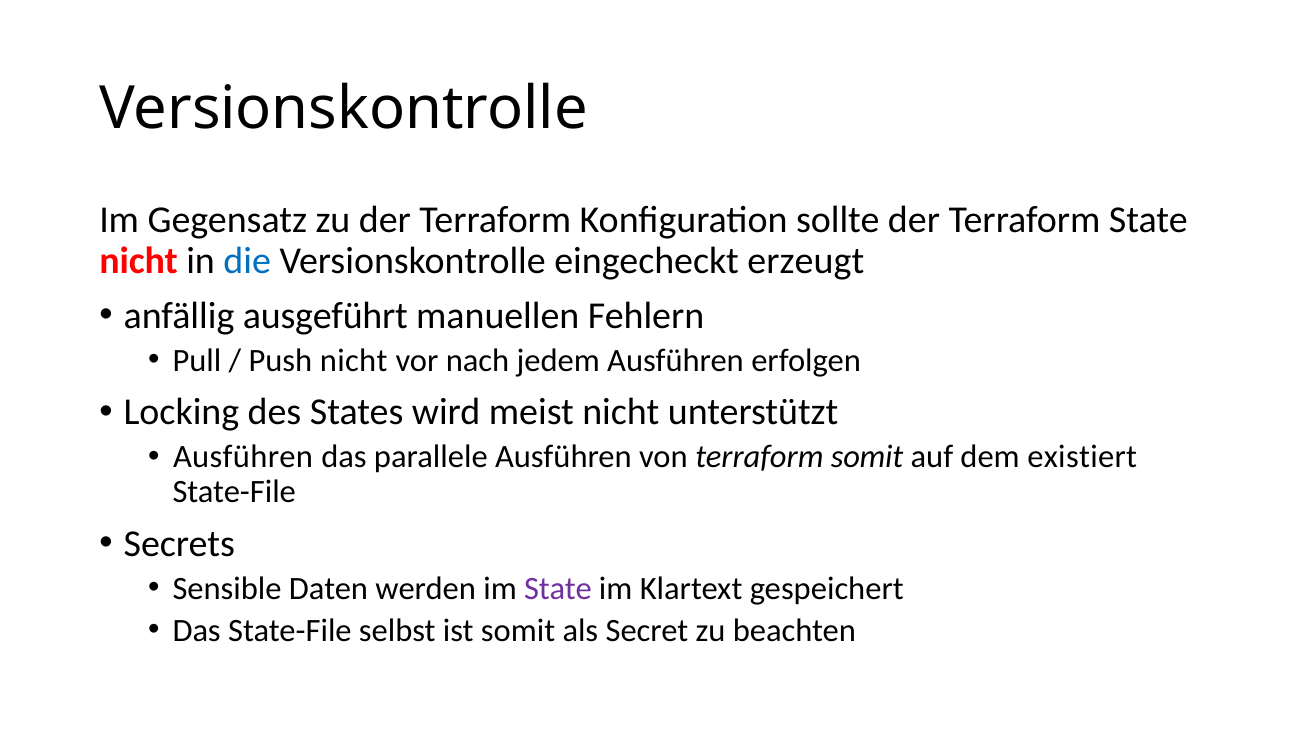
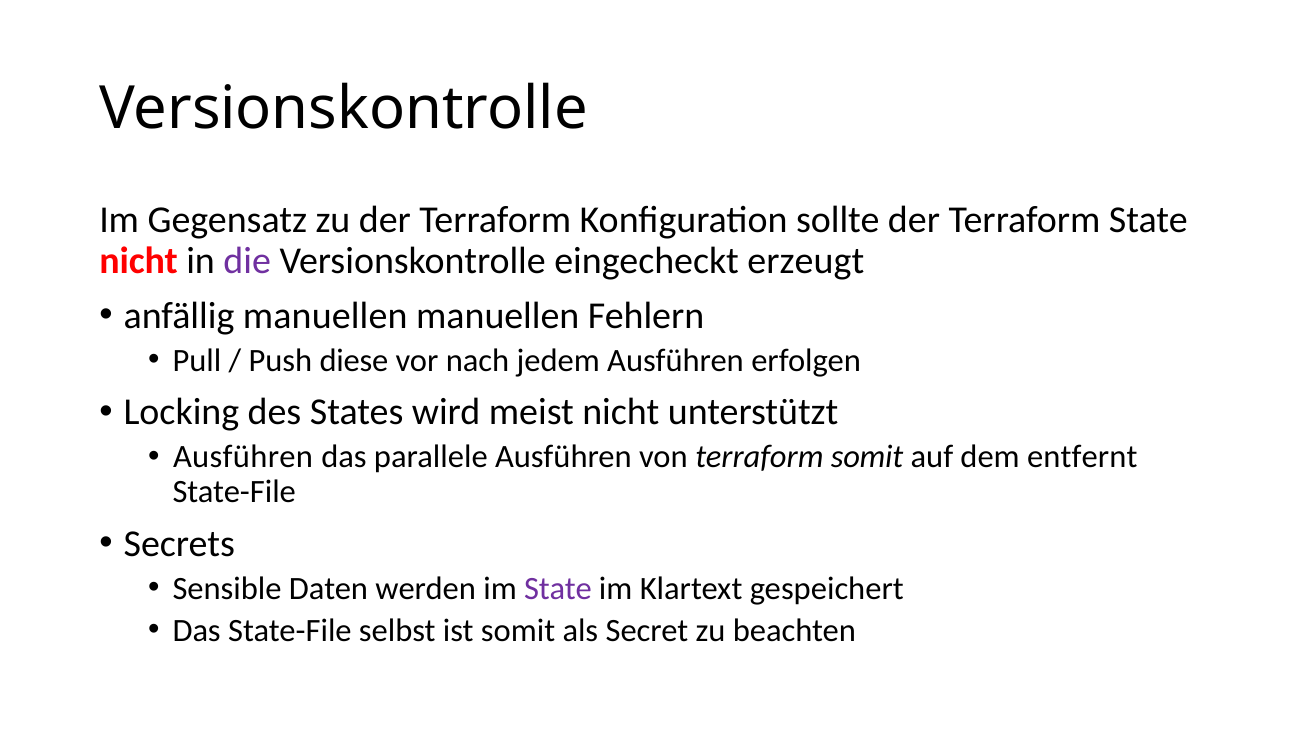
die colour: blue -> purple
anfällig ausgeführt: ausgeführt -> manuellen
Push nicht: nicht -> diese
existiert: existiert -> entfernt
